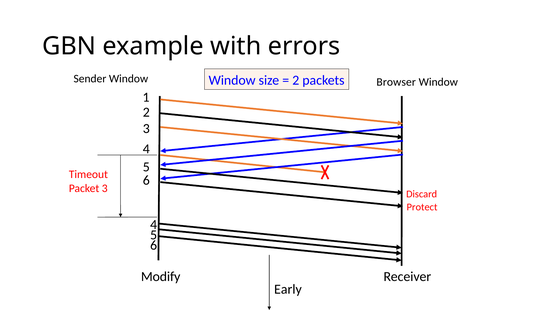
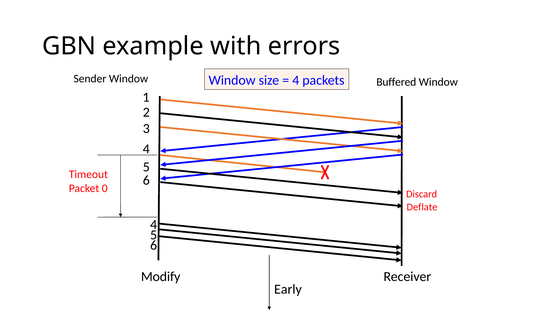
Browser: Browser -> Buffered
2 at (296, 80): 2 -> 4
Packet 3: 3 -> 0
Protect: Protect -> Deflate
